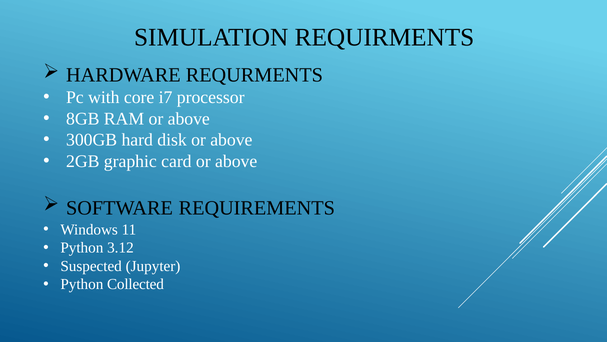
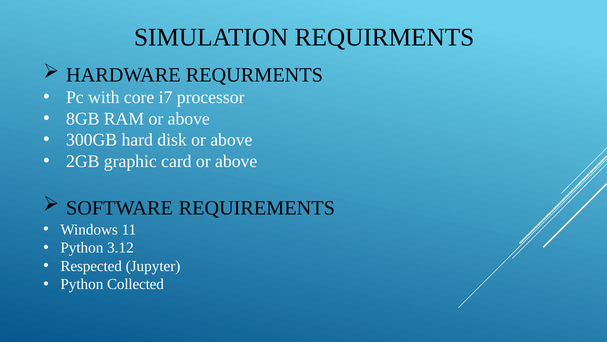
Suspected: Suspected -> Respected
